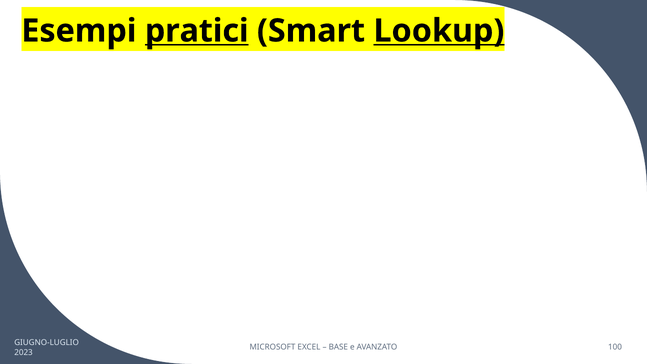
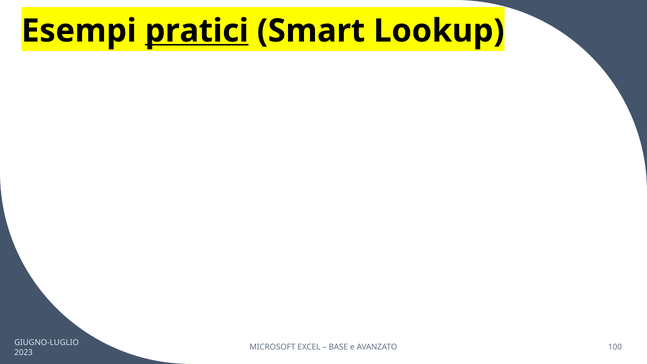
Lookup underline: present -> none
